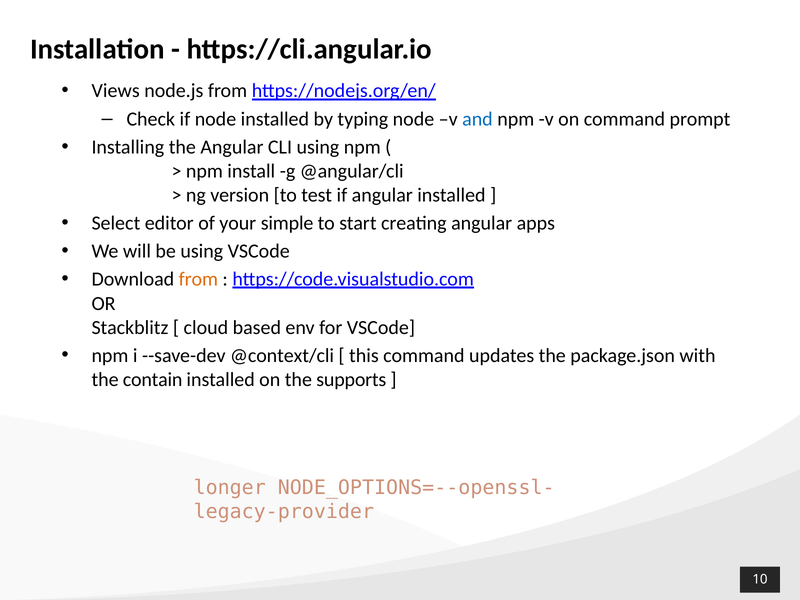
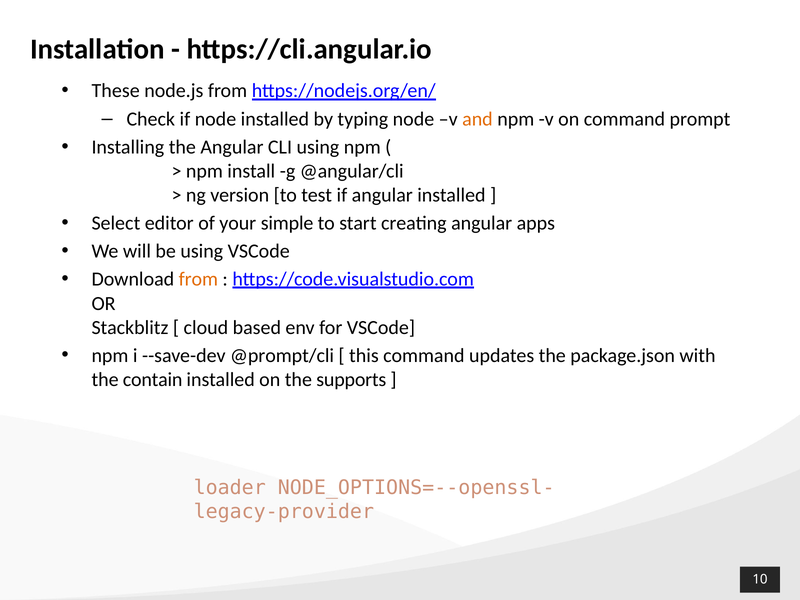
Views: Views -> These
and colour: blue -> orange
@context/cli: @context/cli -> @prompt/cli
longer: longer -> loader
